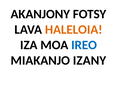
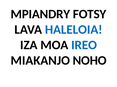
AKANJONY: AKANJONY -> MPIANDRY
HALELOIA colour: orange -> blue
IZANY: IZANY -> NOHO
